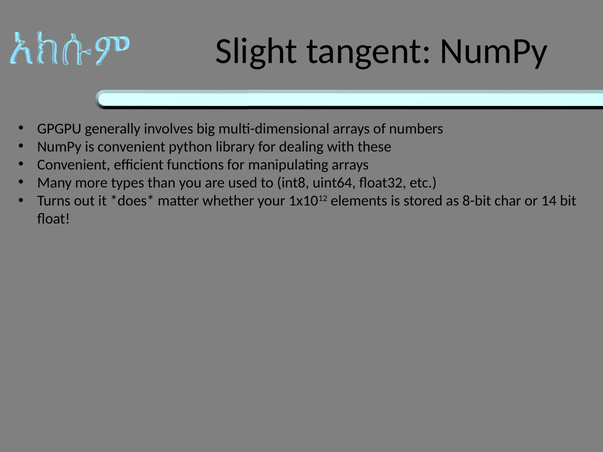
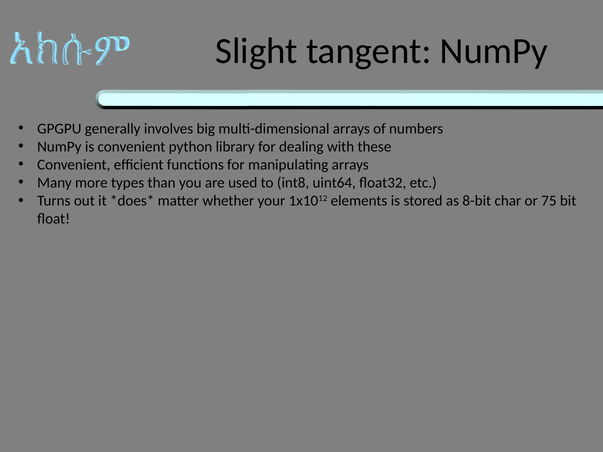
14: 14 -> 75
